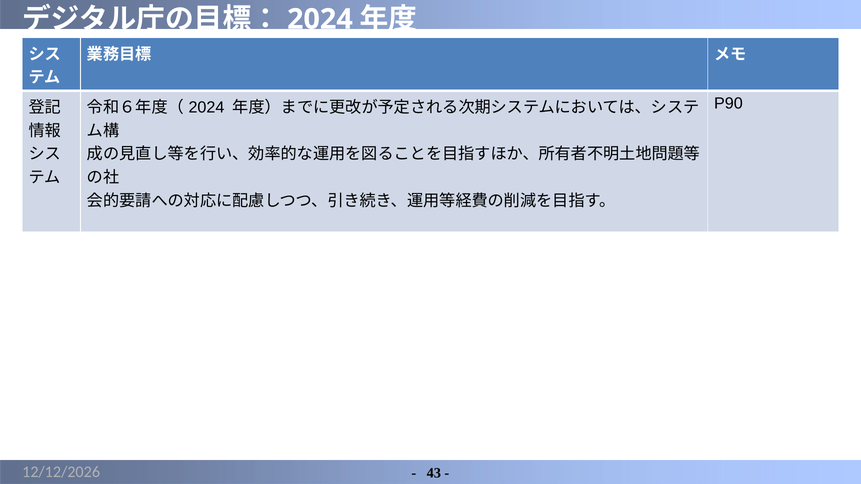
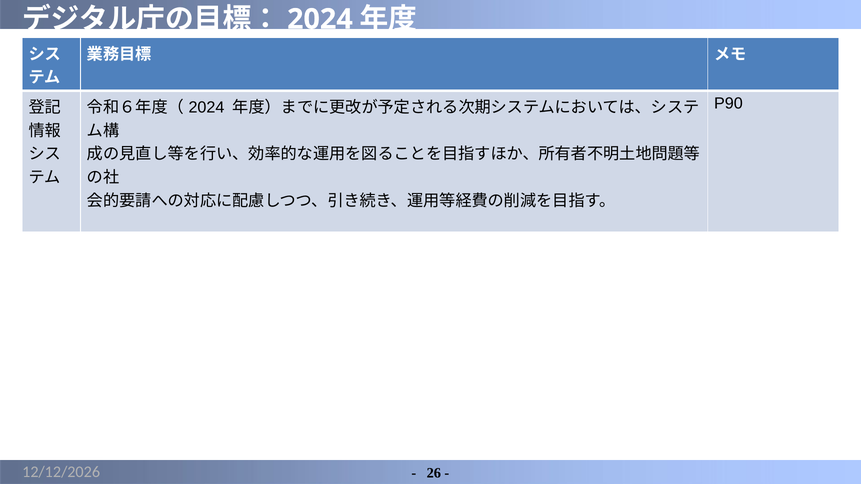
43: 43 -> 26
